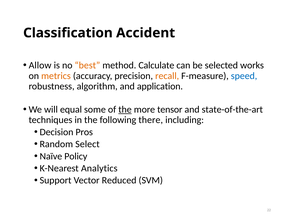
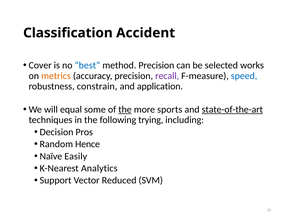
Allow: Allow -> Cover
best colour: orange -> blue
method Calculate: Calculate -> Precision
recall colour: orange -> purple
algorithm: algorithm -> constrain
tensor: tensor -> sports
state-of-the-art underline: none -> present
there: there -> trying
Select: Select -> Hence
Policy: Policy -> Easily
